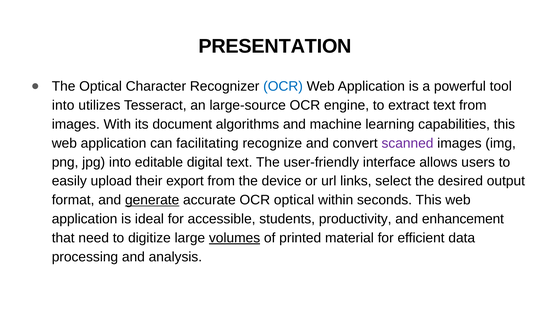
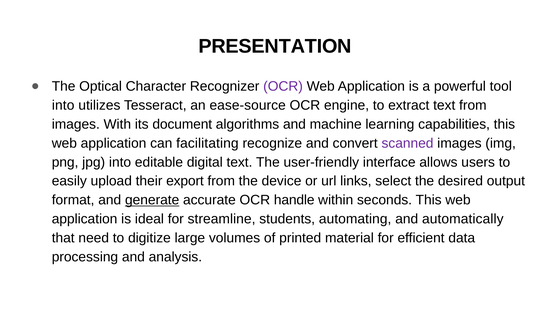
OCR at (283, 86) colour: blue -> purple
large-source: large-source -> ease-source
OCR optical: optical -> handle
accessible: accessible -> streamline
productivity: productivity -> automating
enhancement: enhancement -> automatically
volumes underline: present -> none
